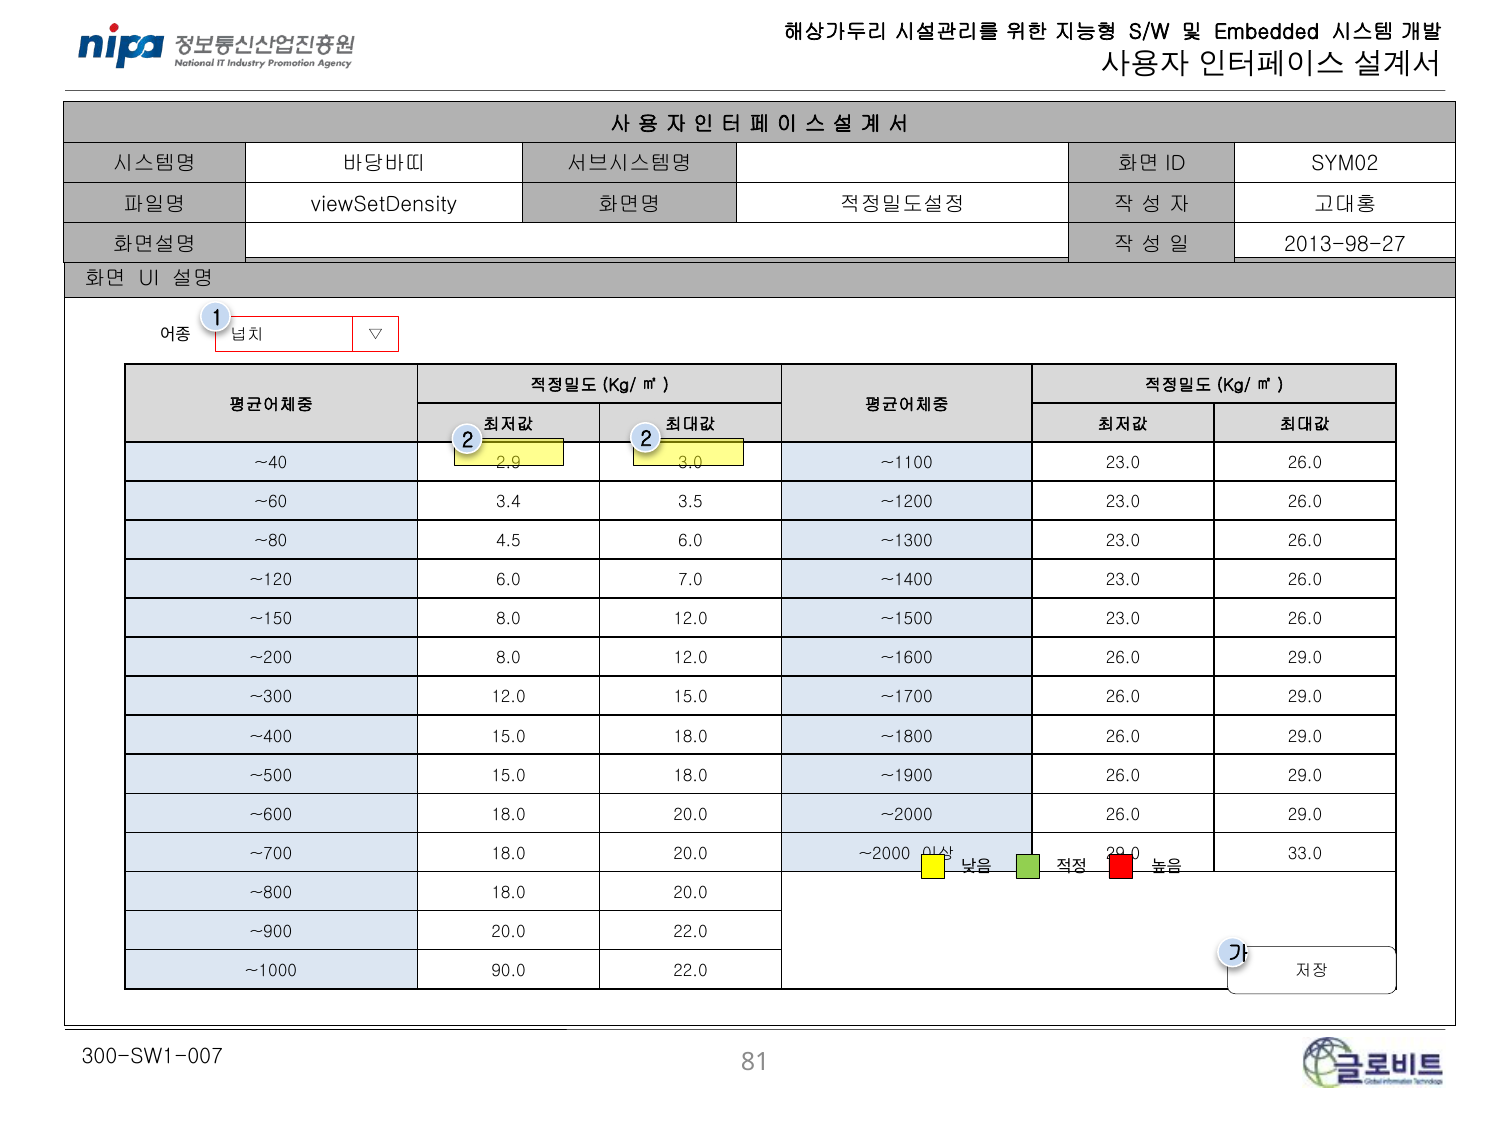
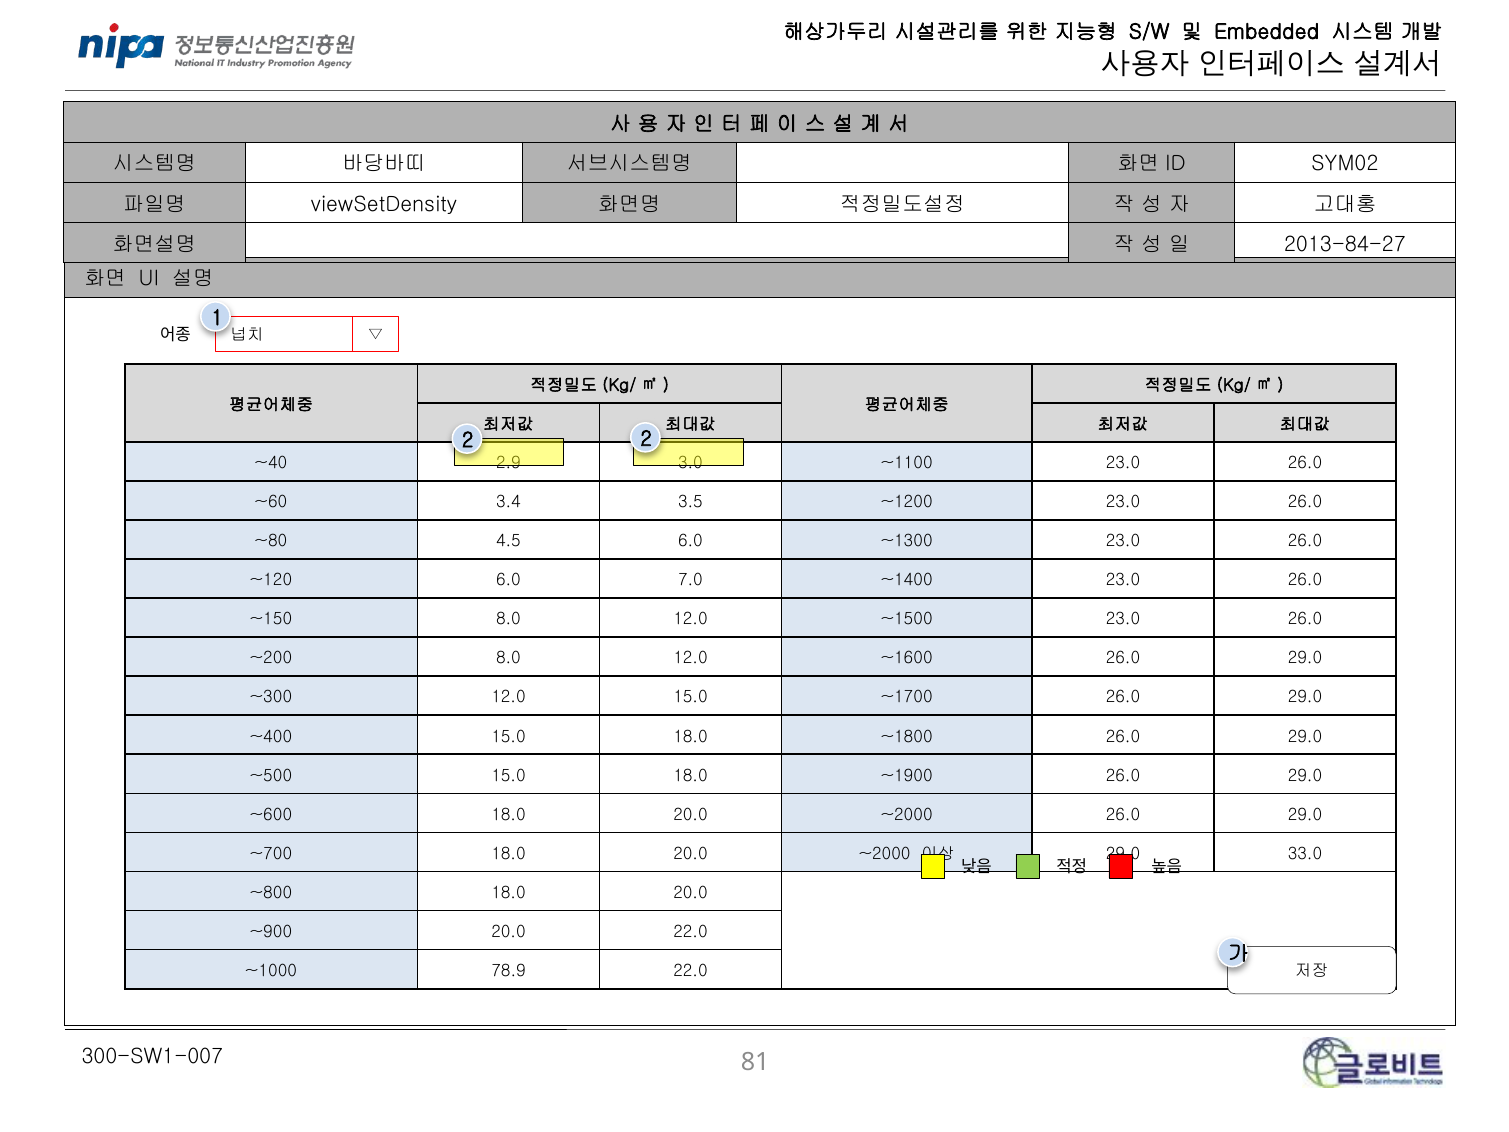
2013-98-27: 2013-98-27 -> 2013-84-27
90.0: 90.0 -> 78.9
